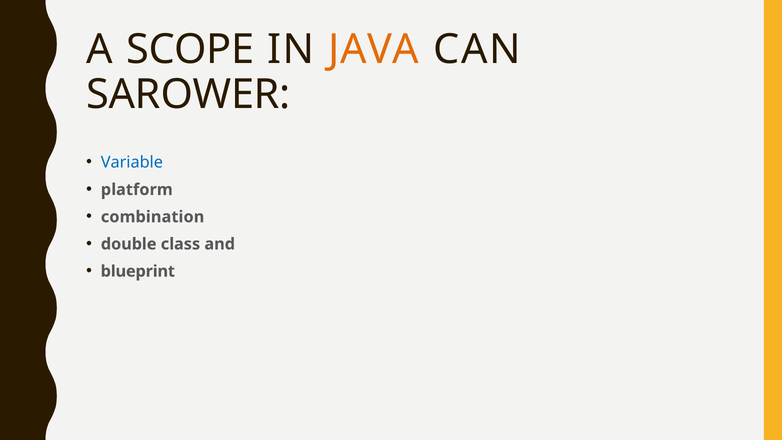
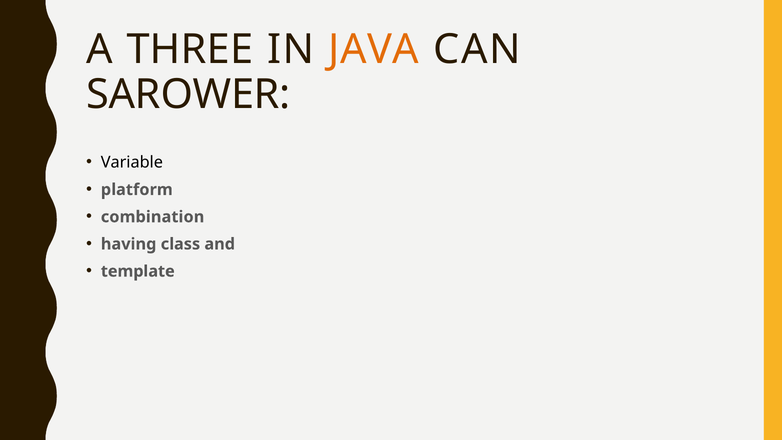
SCOPE: SCOPE -> THREE
Variable colour: blue -> black
double: double -> having
blueprint: blueprint -> template
